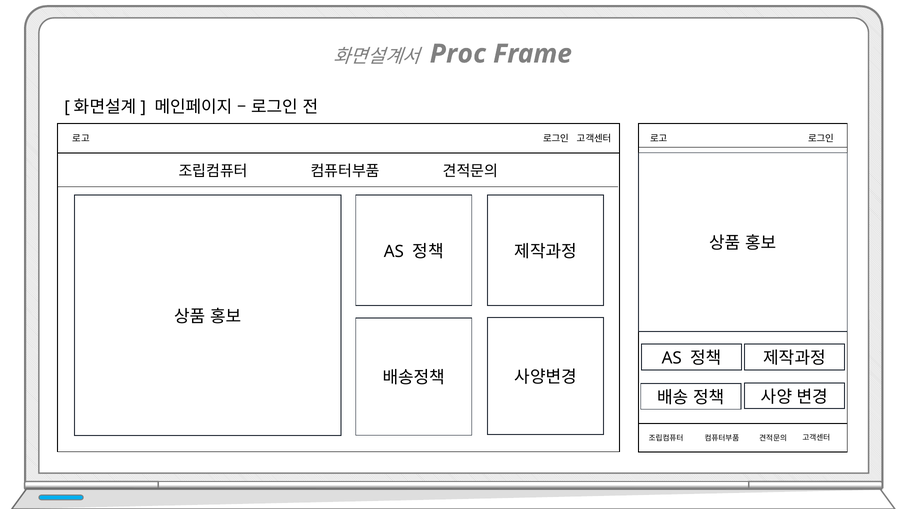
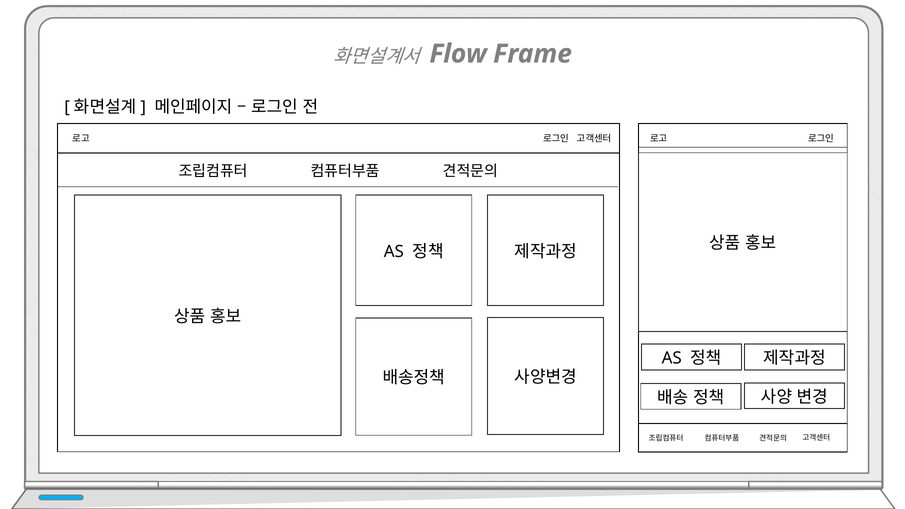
Proc: Proc -> Flow
